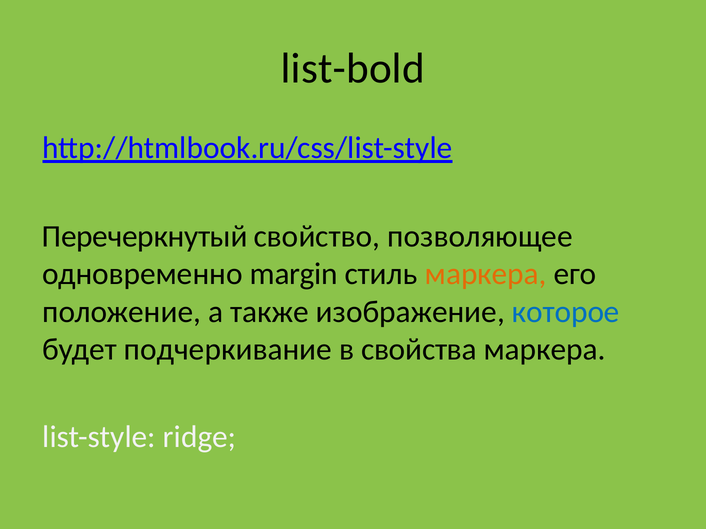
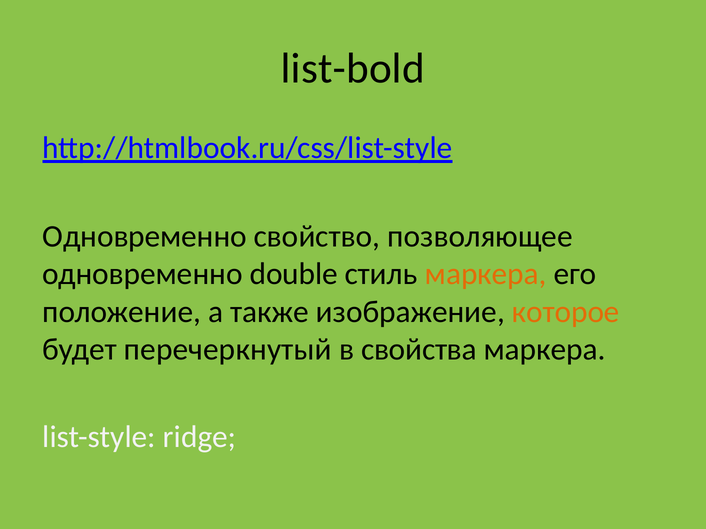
Перечеркнутый at (145, 237): Перечеркнутый -> Одновременно
margin: margin -> double
которое colour: blue -> orange
подчеркивание: подчеркивание -> перечеркнутый
